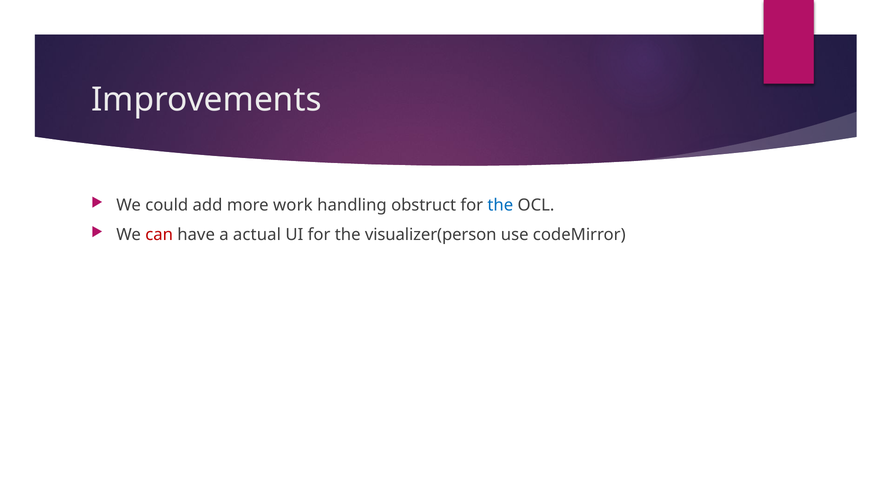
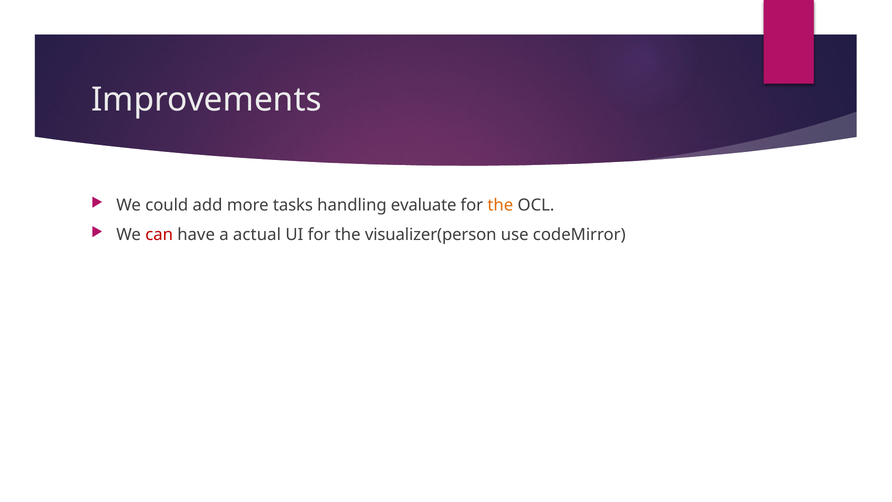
work: work -> tasks
obstruct: obstruct -> evaluate
the at (500, 205) colour: blue -> orange
